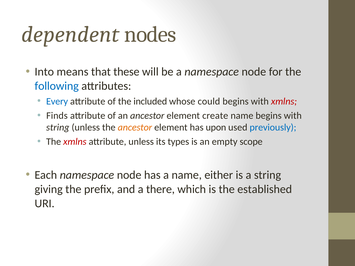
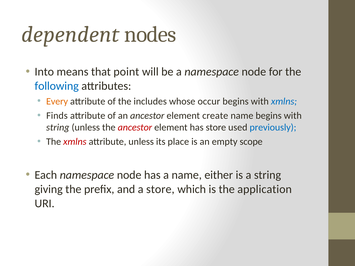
these: these -> point
Every colour: blue -> orange
included: included -> includes
could: could -> occur
xmlns at (284, 101) colour: red -> blue
ancestor at (135, 128) colour: orange -> red
has upon: upon -> store
types: types -> place
a there: there -> store
established: established -> application
